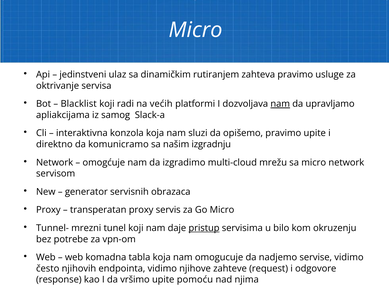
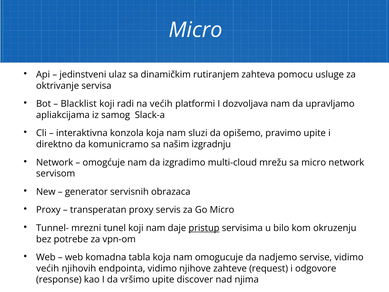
zahteva pravimo: pravimo -> pomocu
nam at (280, 104) underline: present -> none
često at (48, 268): često -> većih
pomoću: pomoću -> discover
